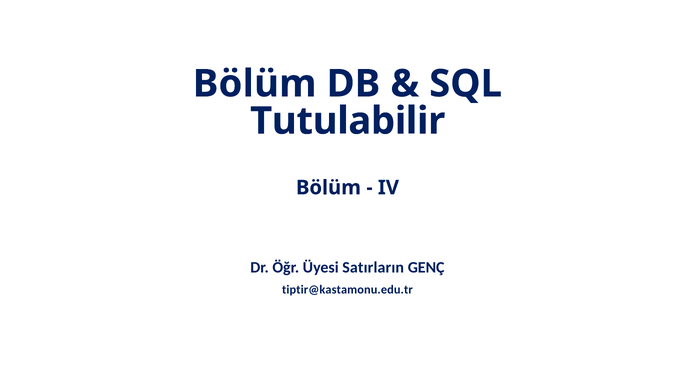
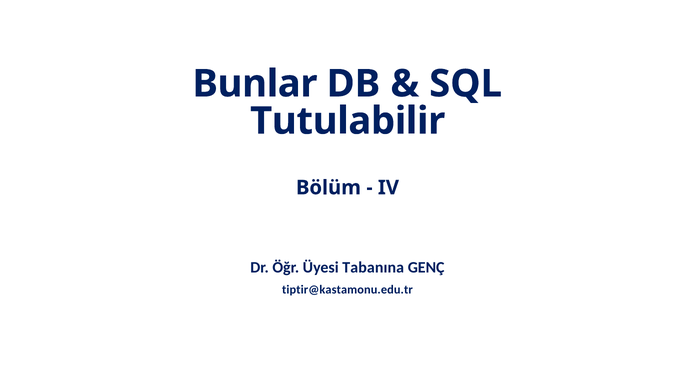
Bölüm at (255, 84): Bölüm -> Bunlar
Satırların: Satırların -> Tabanına
